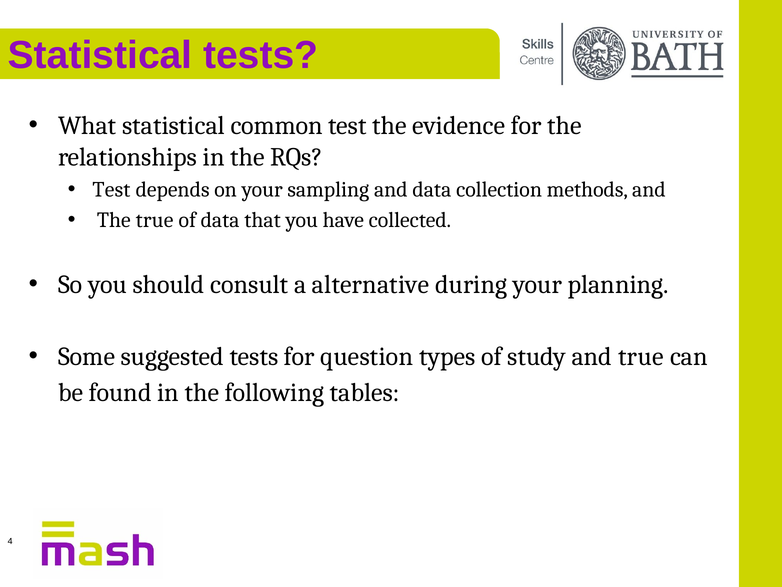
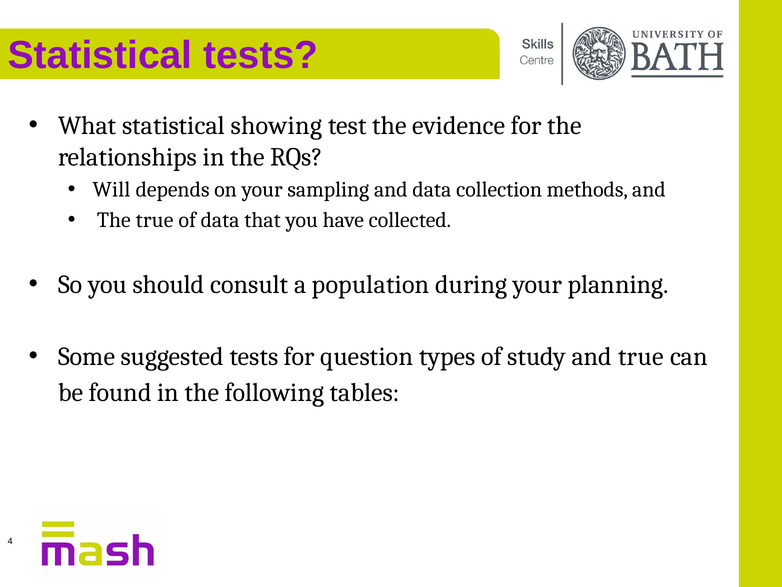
common: common -> showing
Test at (111, 190): Test -> Will
alternative: alternative -> population
